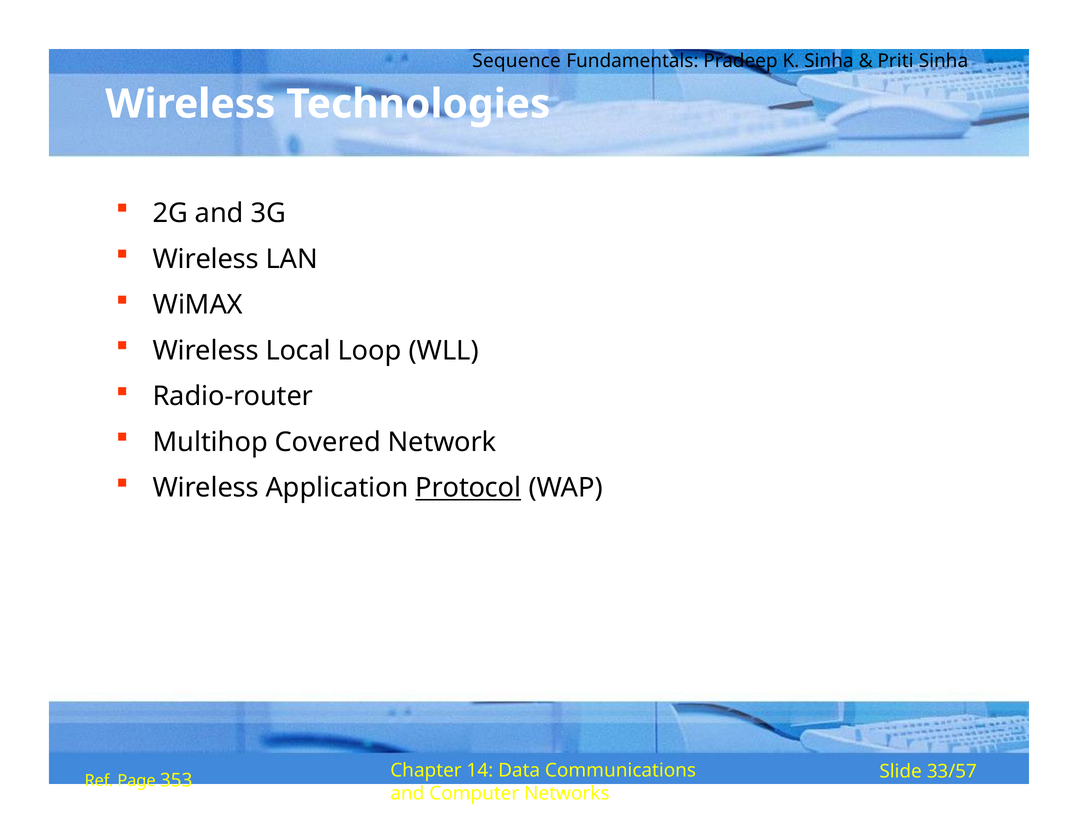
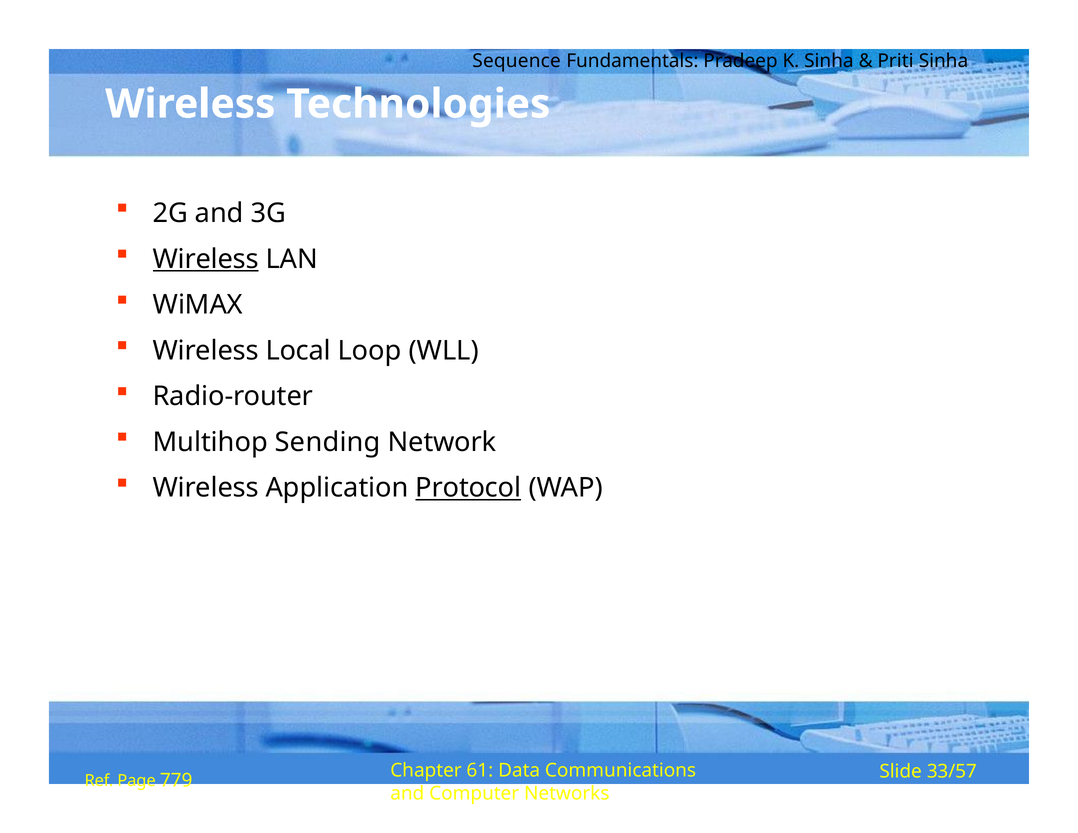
Wireless at (206, 259) underline: none -> present
Covered: Covered -> Sending
14: 14 -> 61
353: 353 -> 779
